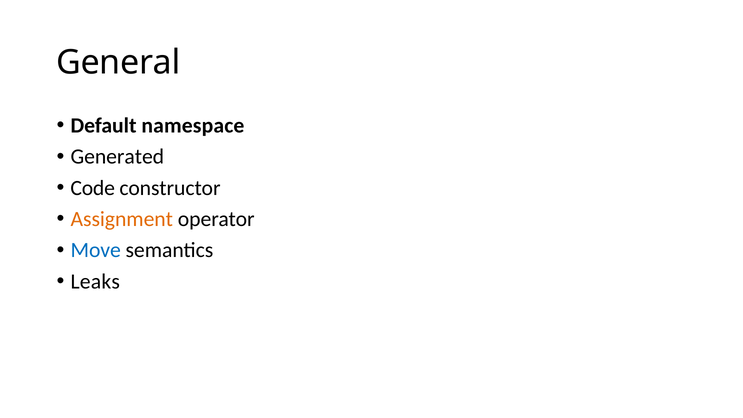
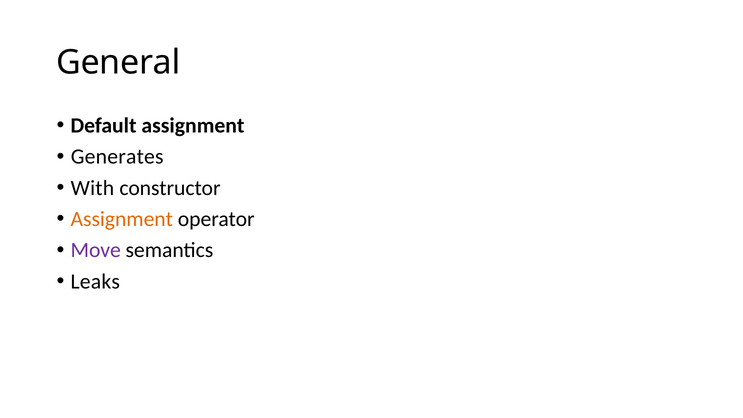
Default namespace: namespace -> assignment
Generated: Generated -> Generates
Code: Code -> With
Move colour: blue -> purple
